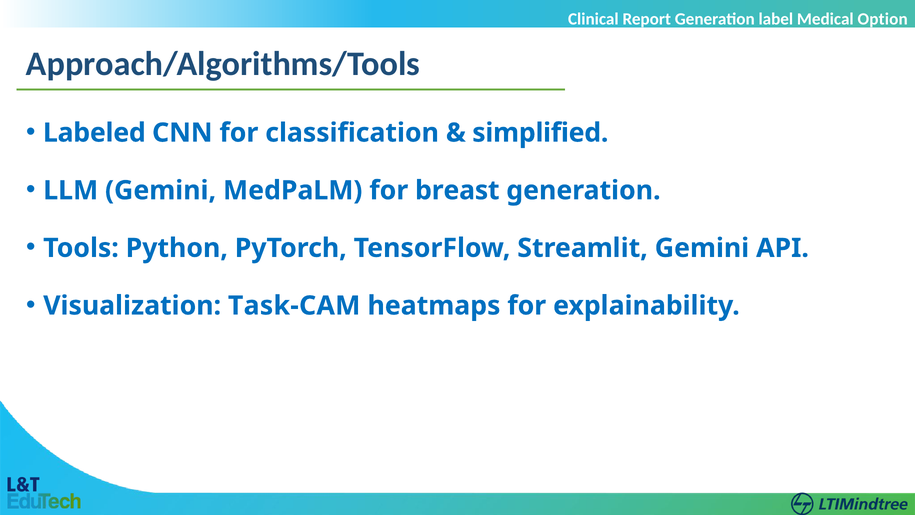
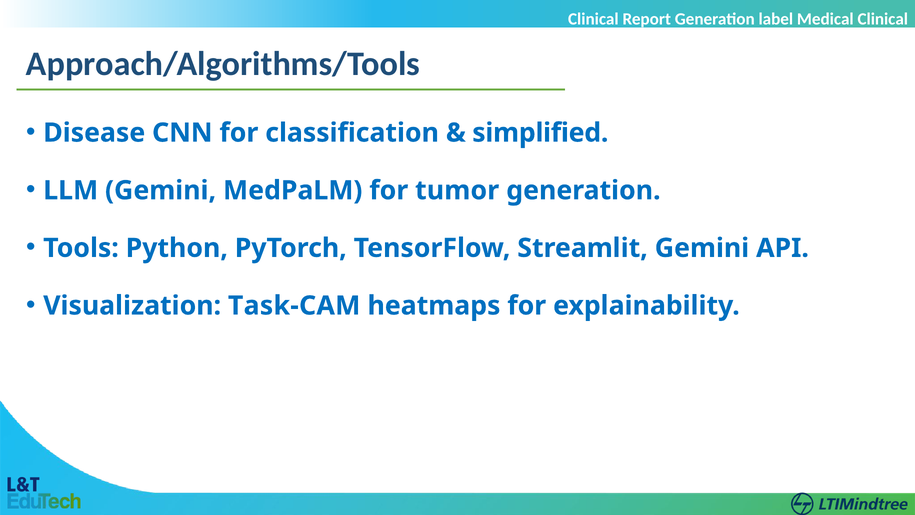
Medical Option: Option -> Clinical
Labeled: Labeled -> Disease
breast: breast -> tumor
